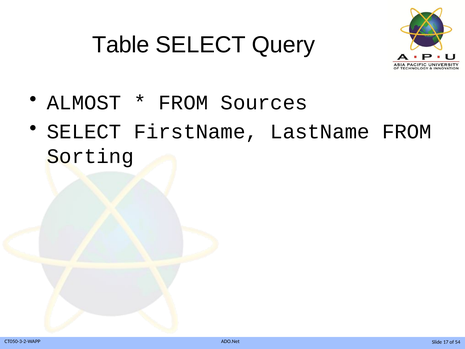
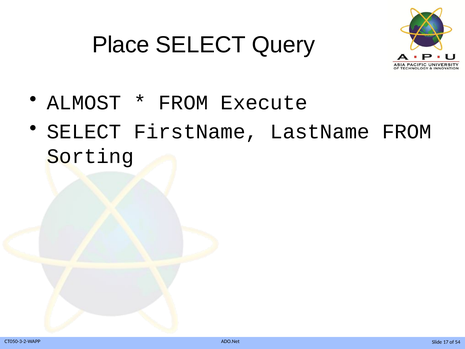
Table: Table -> Place
Sources: Sources -> Execute
